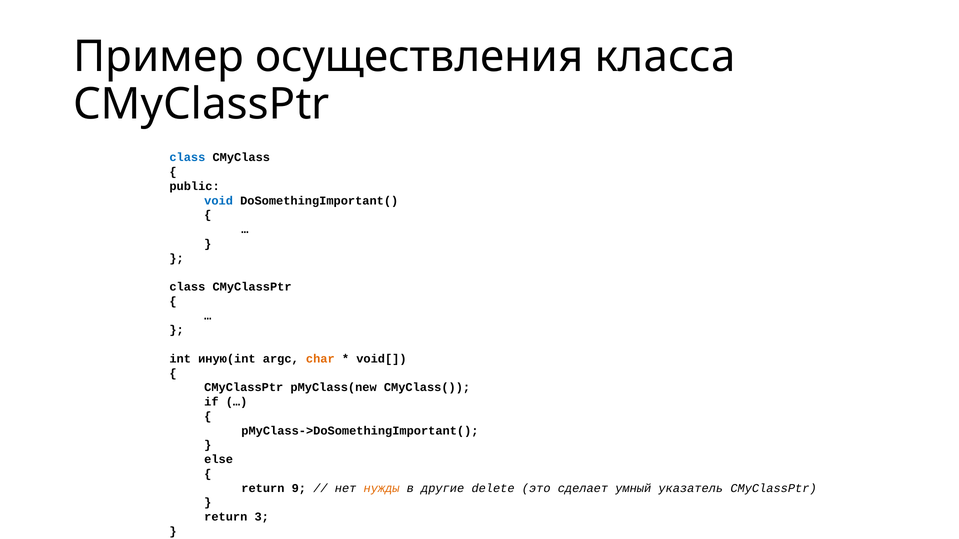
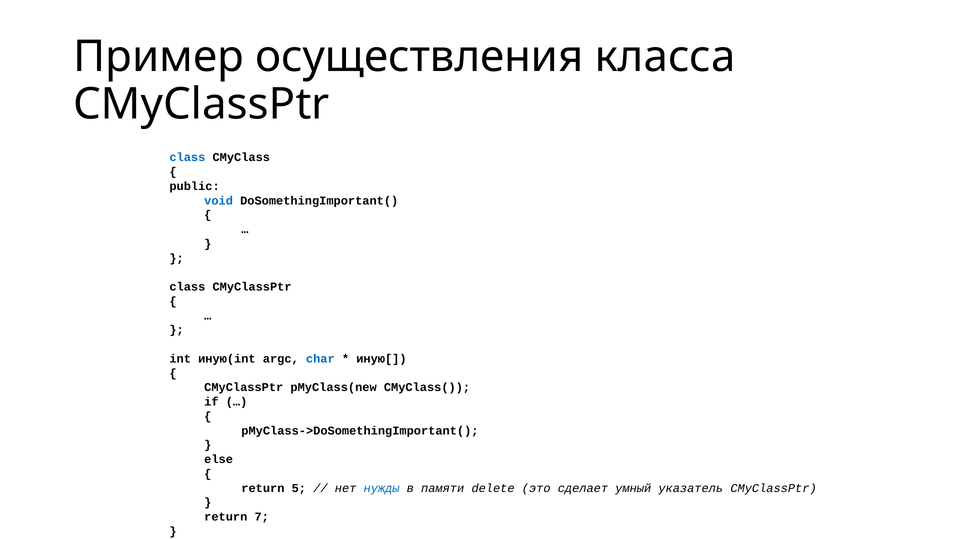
char colour: orange -> blue
void[: void[ -> иную[
9: 9 -> 5
нужды colour: orange -> blue
другие: другие -> памяти
3: 3 -> 7
